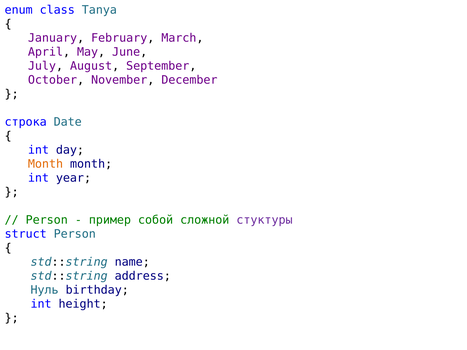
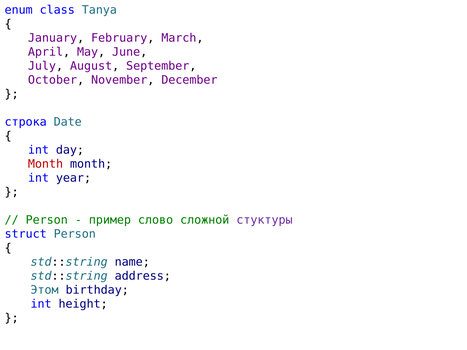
Month at (46, 164) colour: orange -> red
собой: собой -> слово
Нуль: Нуль -> Этом
